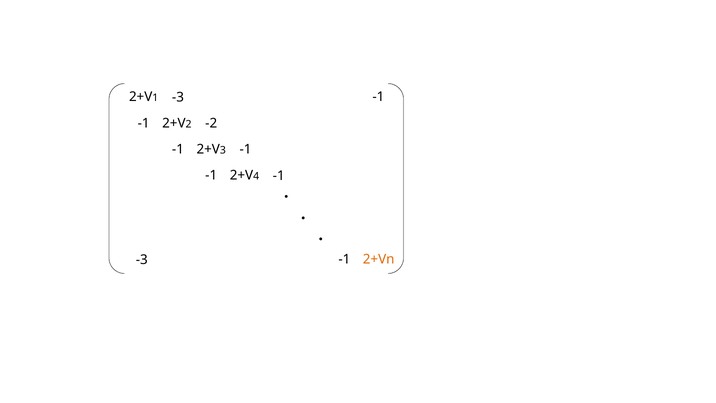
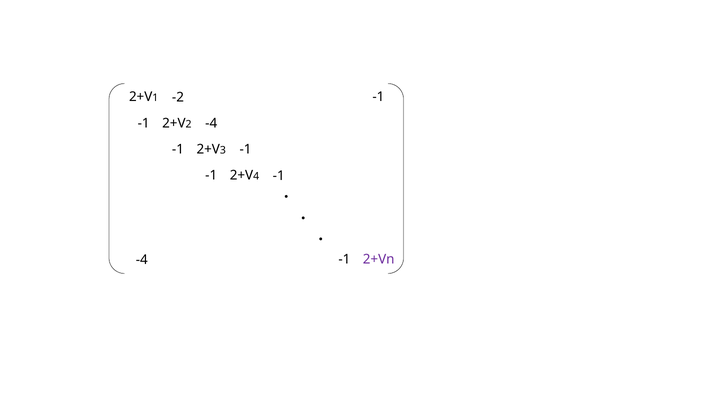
-3 at (178, 97): -3 -> -2
-2 at (211, 123): -2 -> -4
2+Vn colour: orange -> purple
-3 at (142, 259): -3 -> -4
